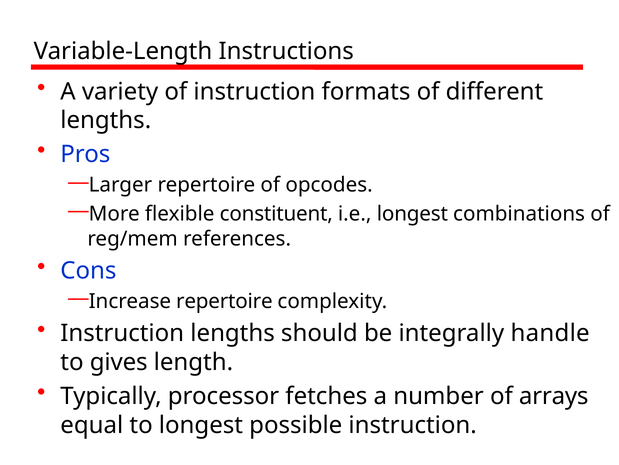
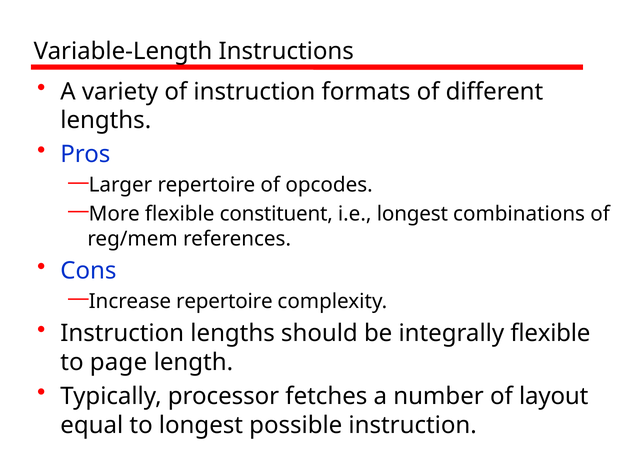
integrally handle: handle -> flexible
gives: gives -> page
arrays: arrays -> layout
